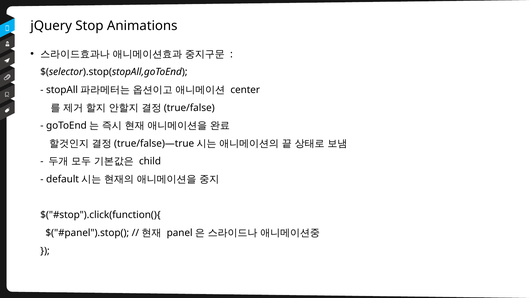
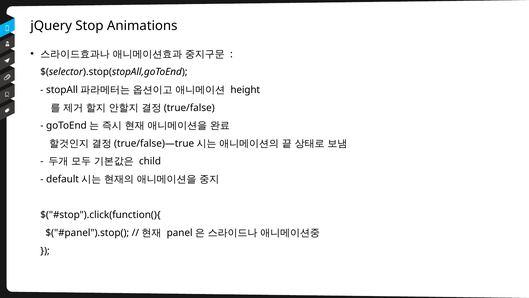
center: center -> height
